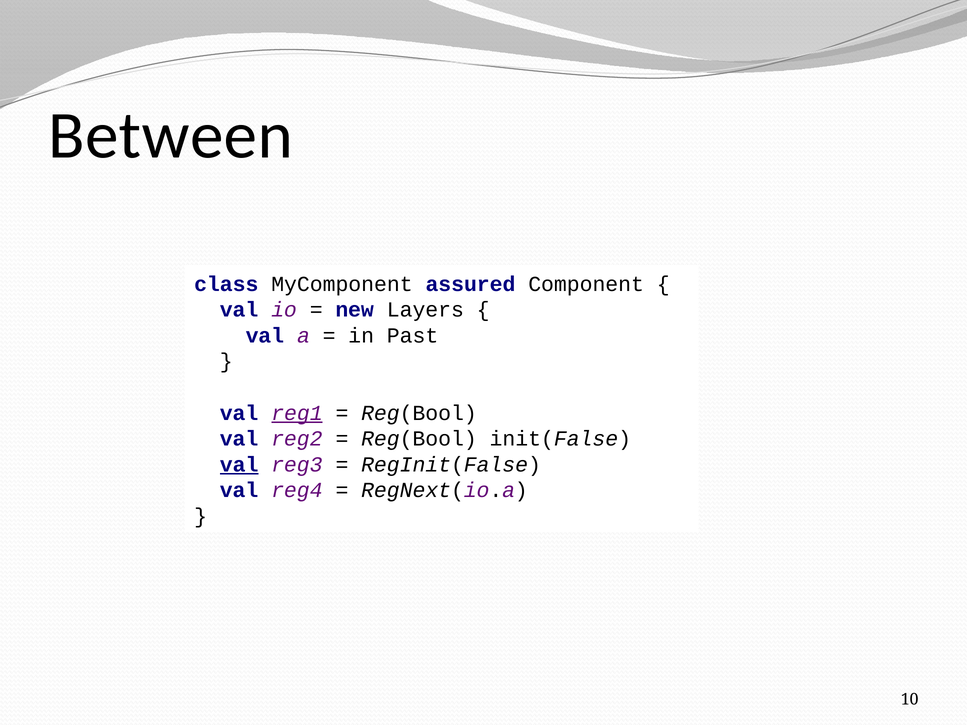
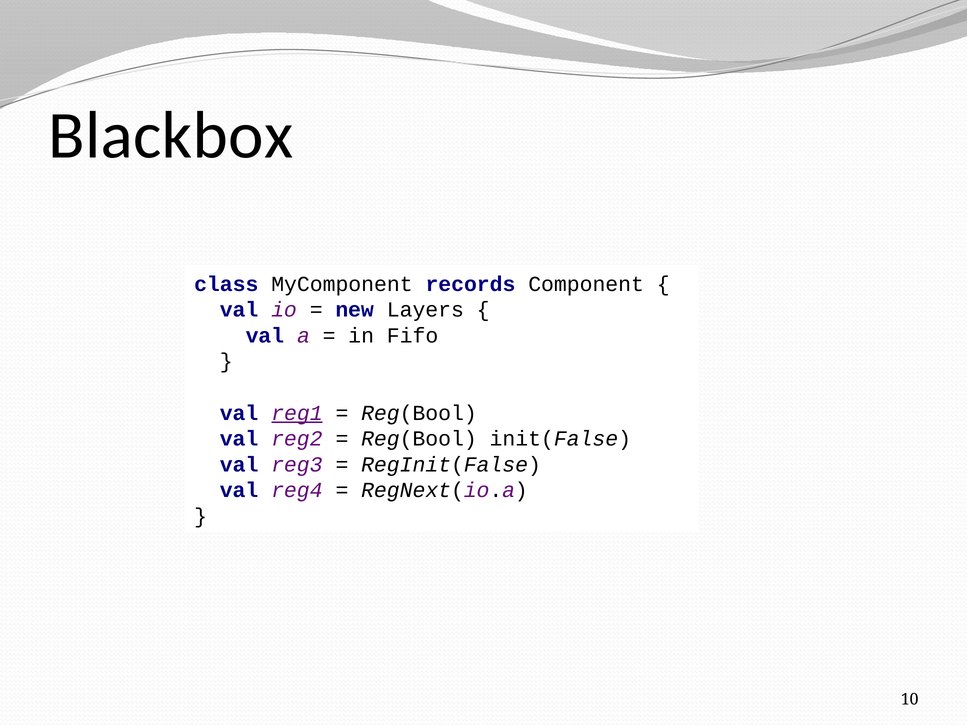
Between: Between -> Blackbox
assured: assured -> records
Past: Past -> Fifo
val at (239, 465) underline: present -> none
